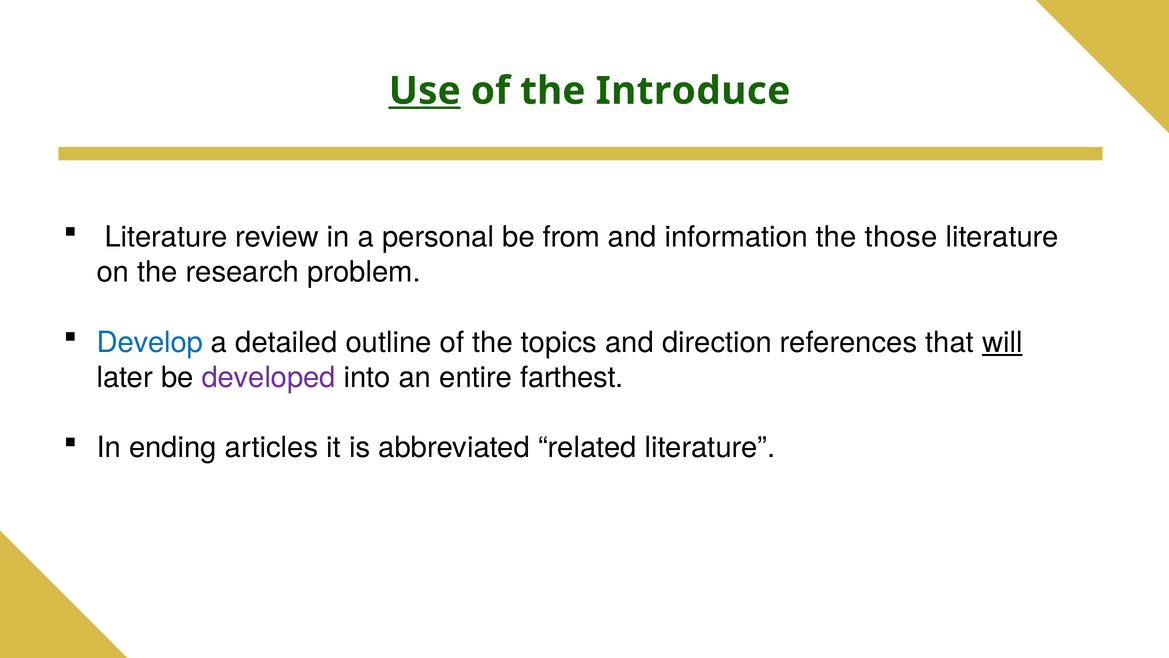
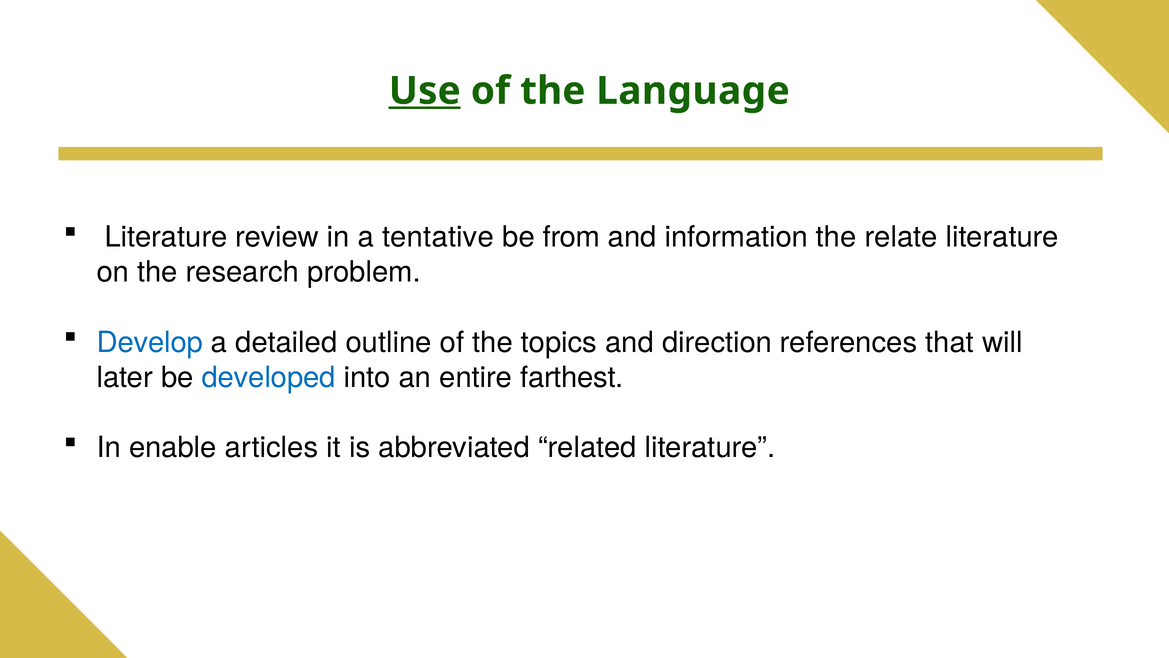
Introduce: Introduce -> Language
personal: personal -> tentative
those: those -> relate
will underline: present -> none
developed colour: purple -> blue
ending: ending -> enable
